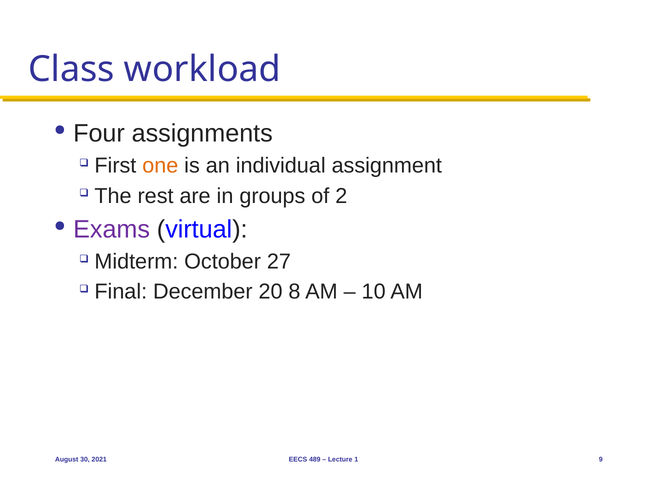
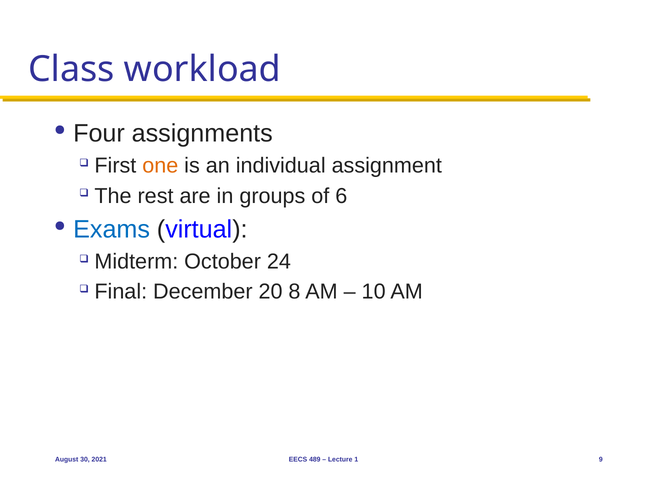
2: 2 -> 6
Exams colour: purple -> blue
27: 27 -> 24
